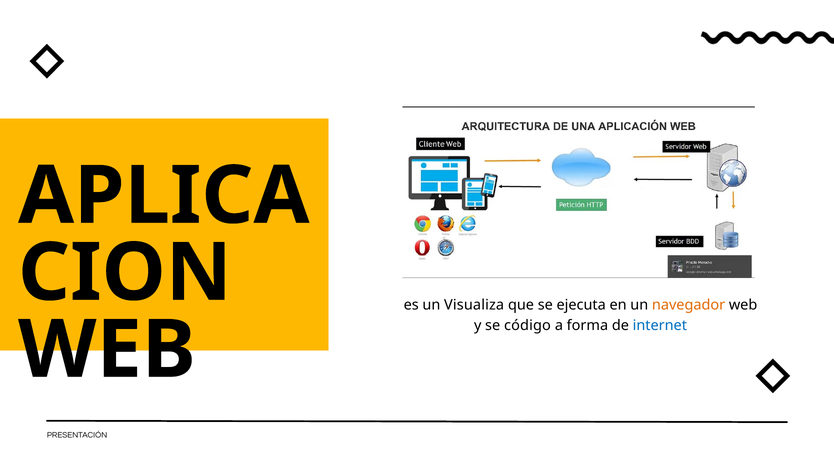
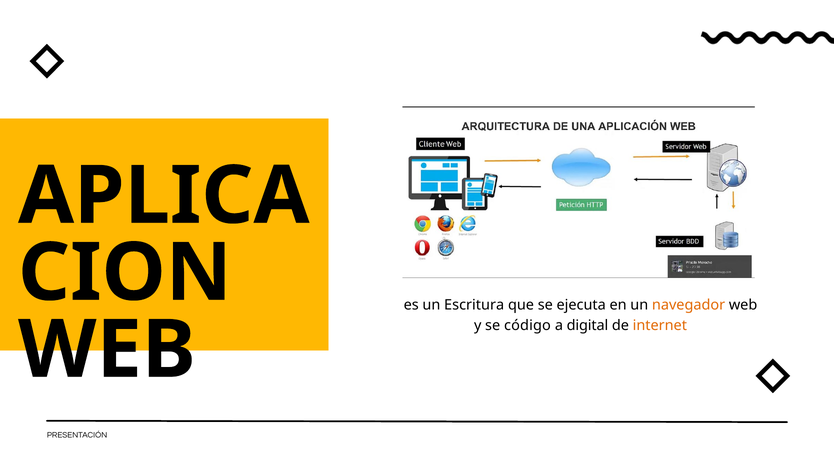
Visualiza: Visualiza -> Escritura
forma: forma -> digital
internet colour: blue -> orange
